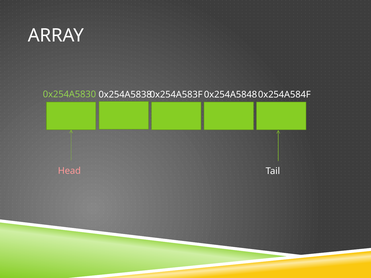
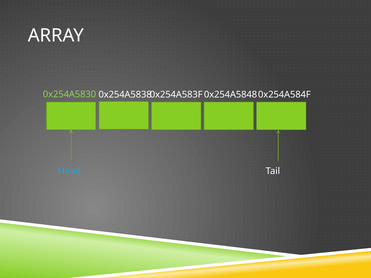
Head colour: pink -> light blue
